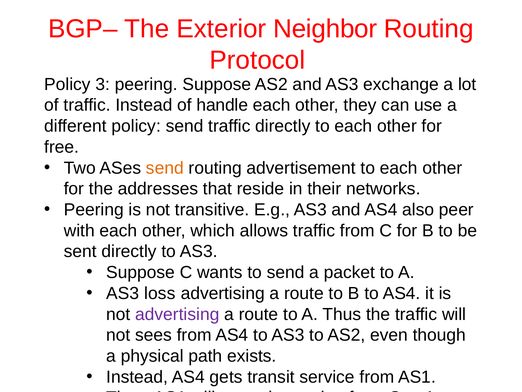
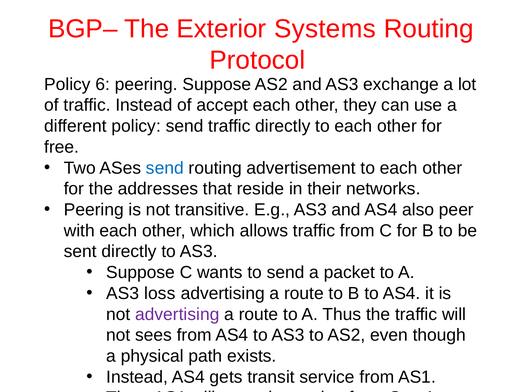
Neighbor: Neighbor -> Systems
3: 3 -> 6
handle: handle -> accept
send at (165, 168) colour: orange -> blue
